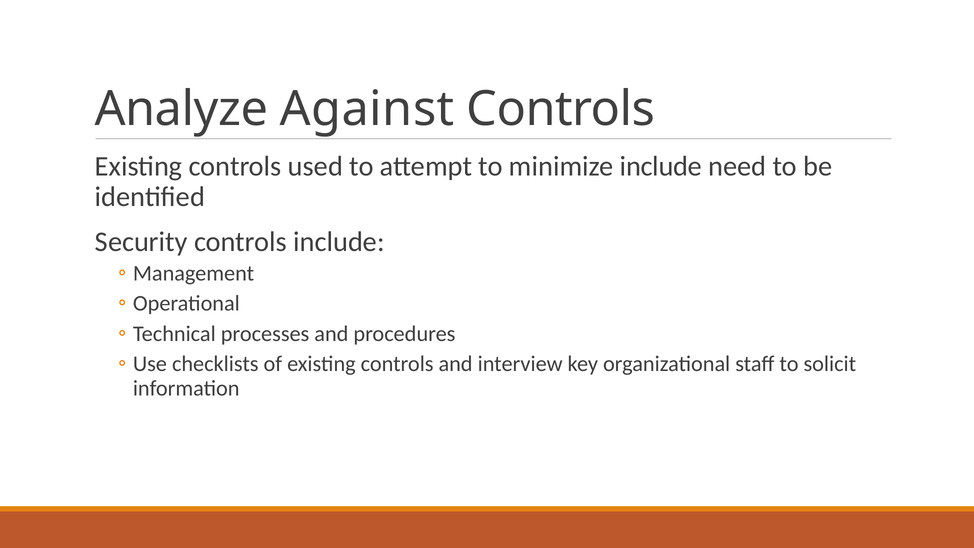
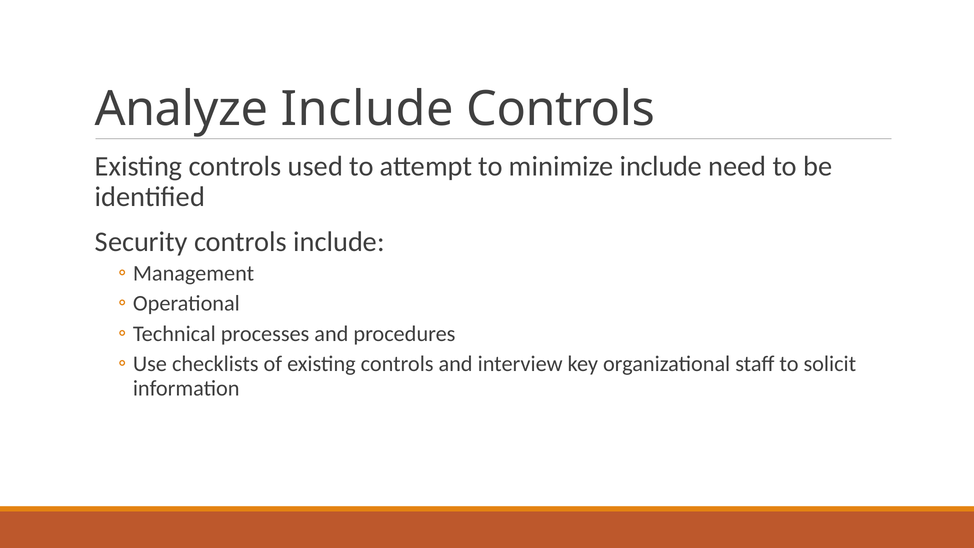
Analyze Against: Against -> Include
